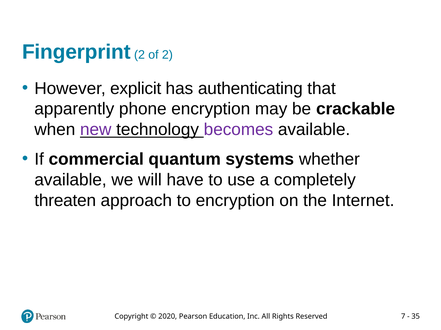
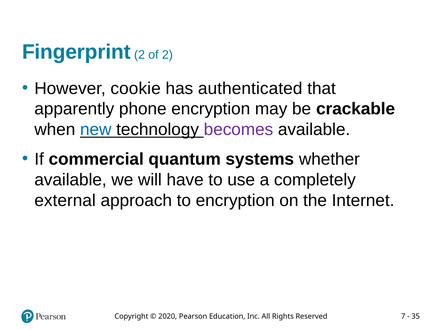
explicit: explicit -> cookie
authenticating: authenticating -> authenticated
new colour: purple -> blue
threaten: threaten -> external
